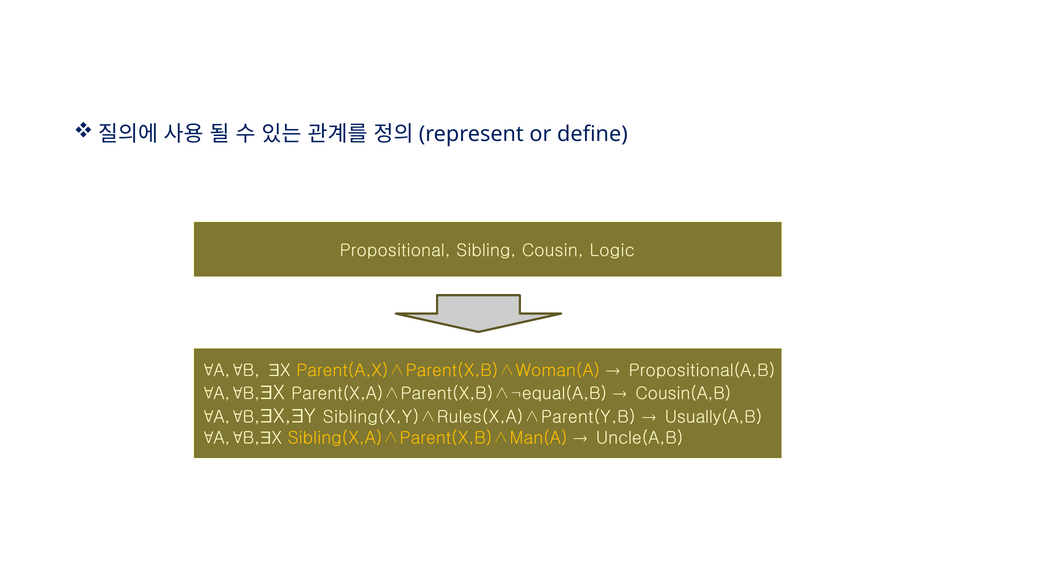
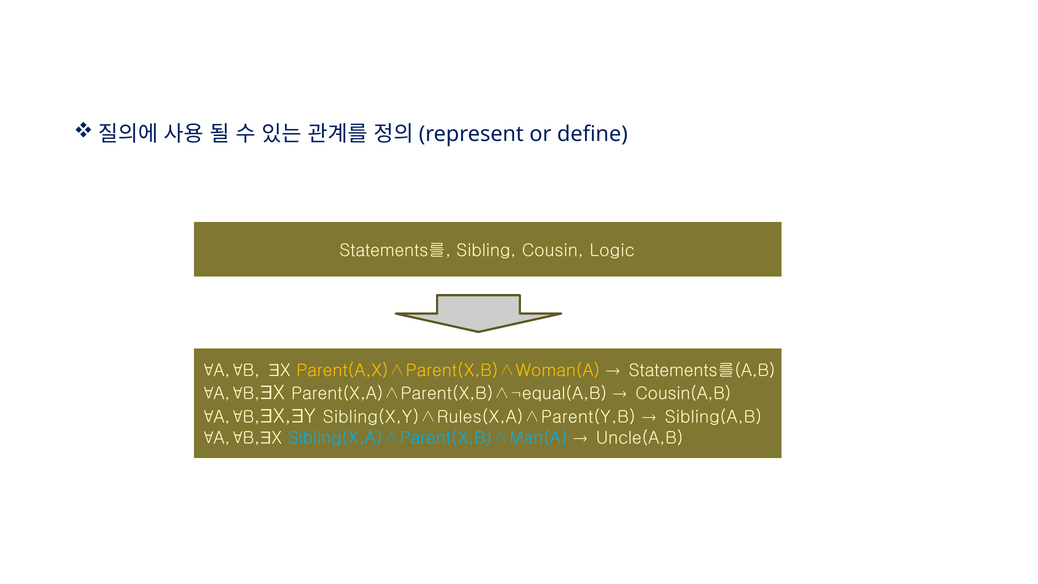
Propositional: Propositional -> Statements를
Propositional(A,B: Propositional(A,B -> Statements를(A,B
Usually(A,B: Usually(A,B -> Sibling(A,B
Sibling(X,A)∧Parent(X,B)∧Man(A colour: yellow -> light blue
